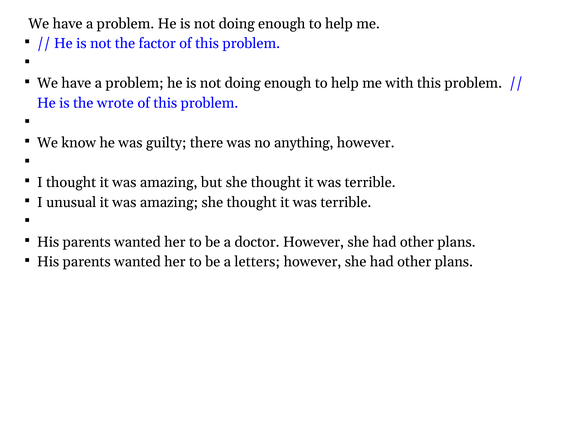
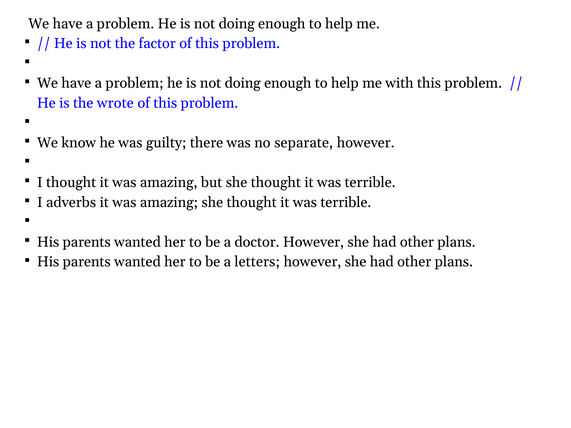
anything: anything -> separate
unusual: unusual -> adverbs
